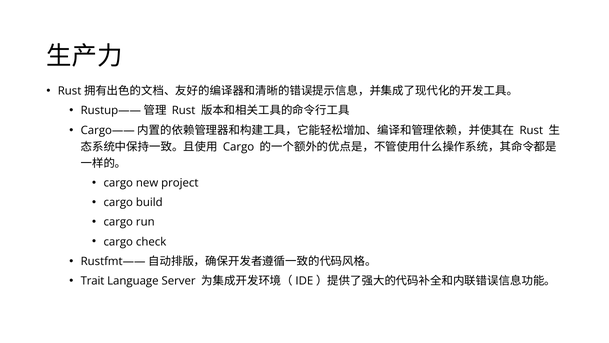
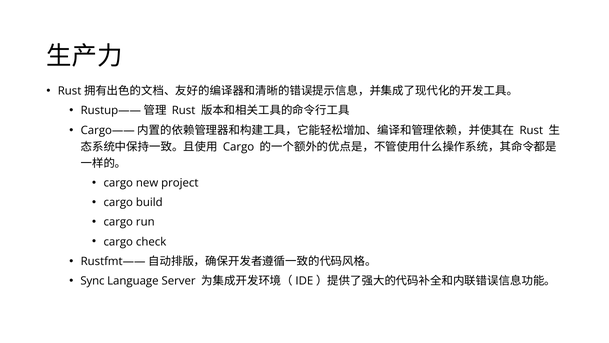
Trait: Trait -> Sync
